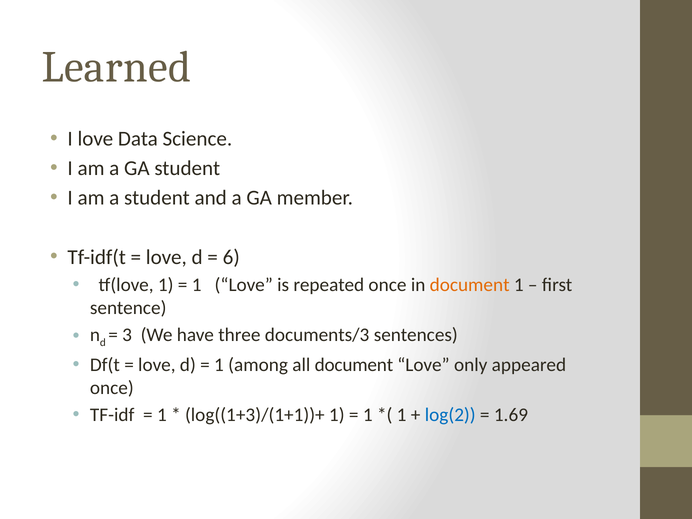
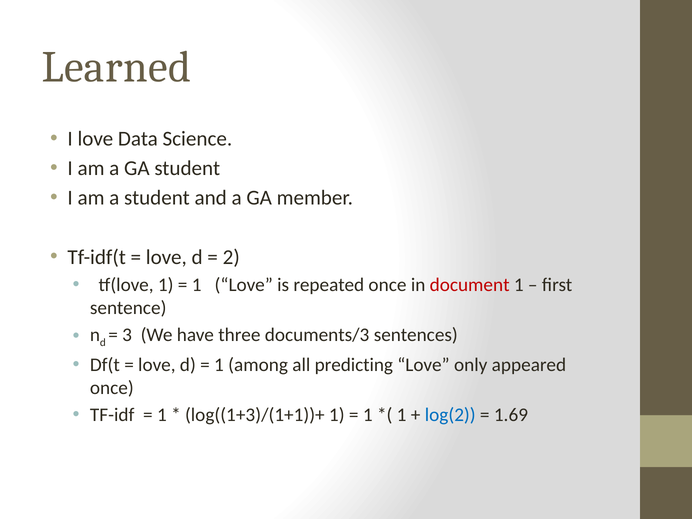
6: 6 -> 2
document at (470, 285) colour: orange -> red
all document: document -> predicting
